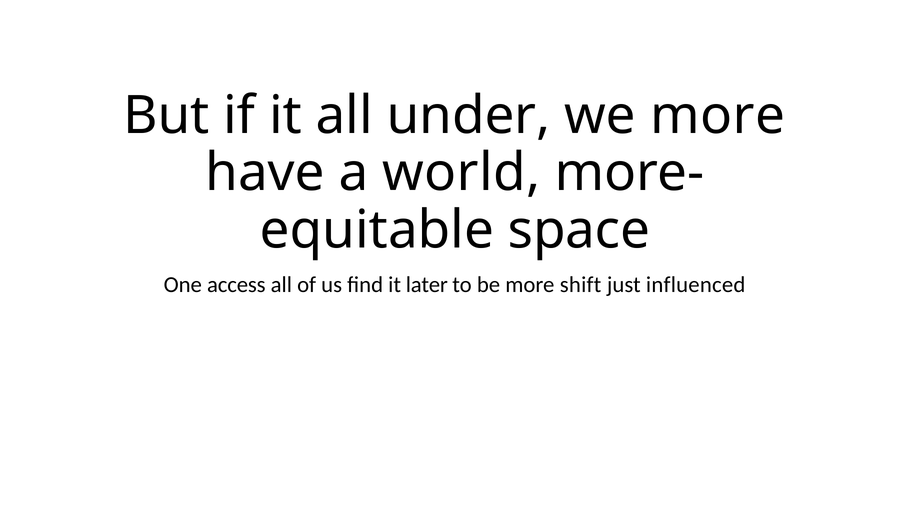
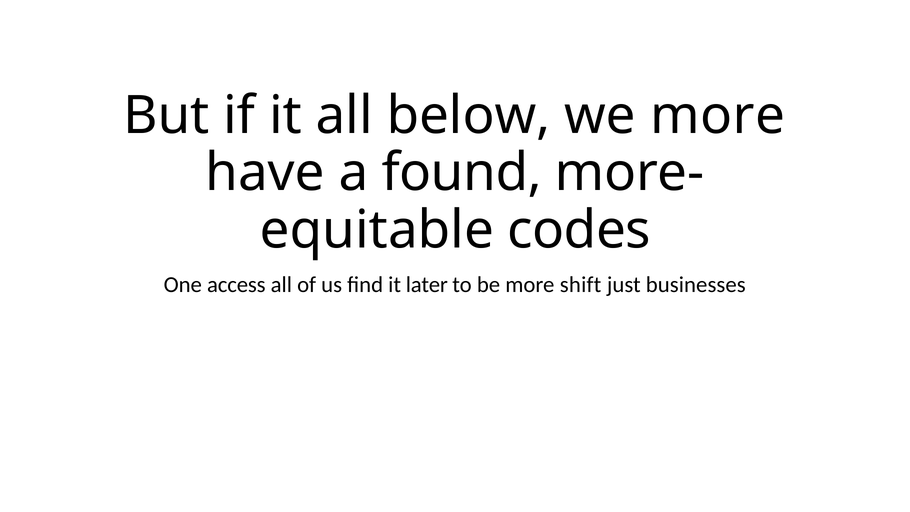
under: under -> below
world: world -> found
space: space -> codes
influenced: influenced -> businesses
